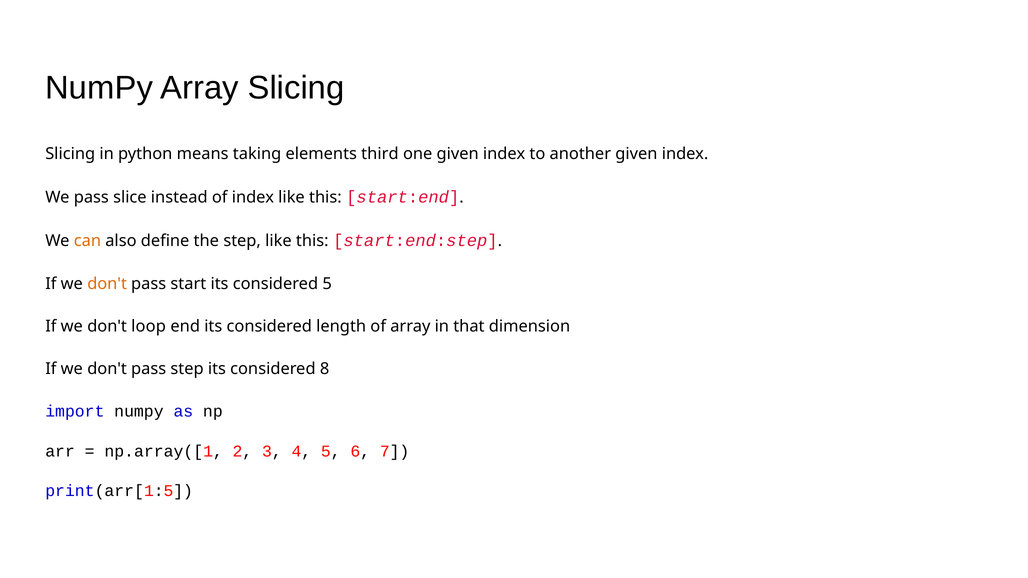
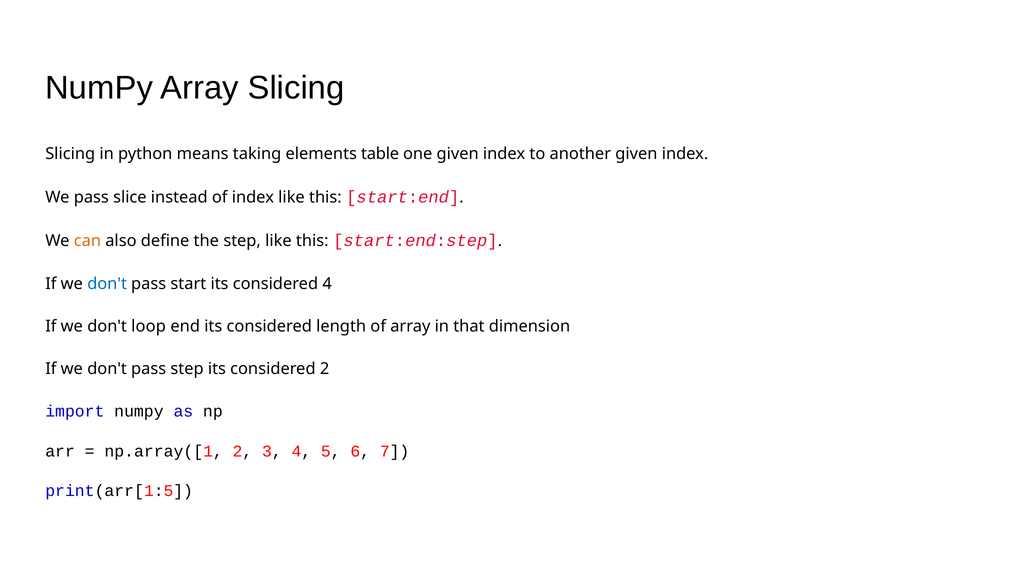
third: third -> table
don't at (107, 284) colour: orange -> blue
considered 5: 5 -> 4
considered 8: 8 -> 2
